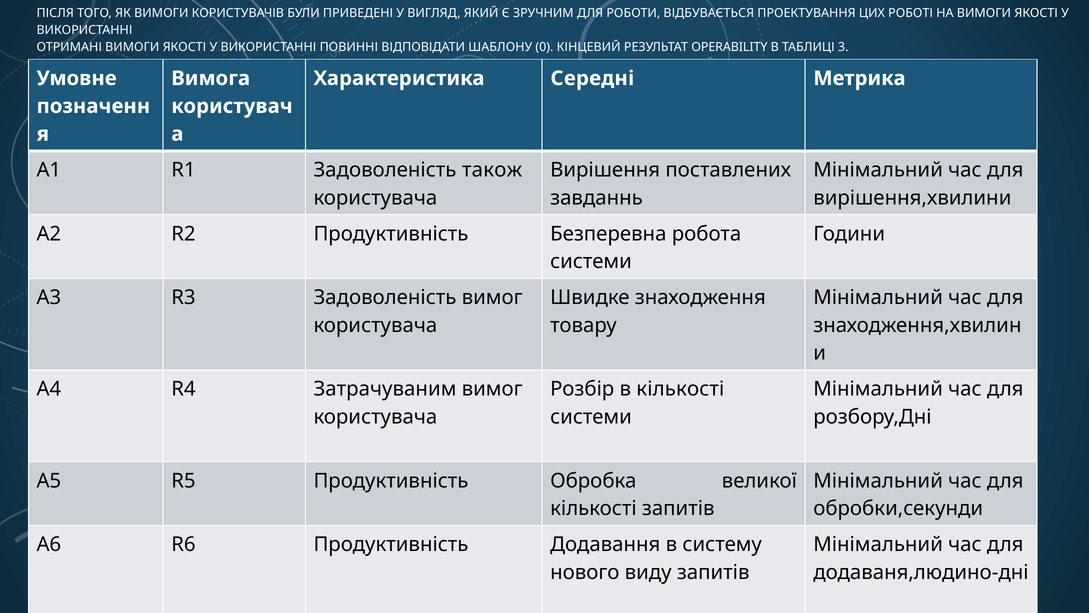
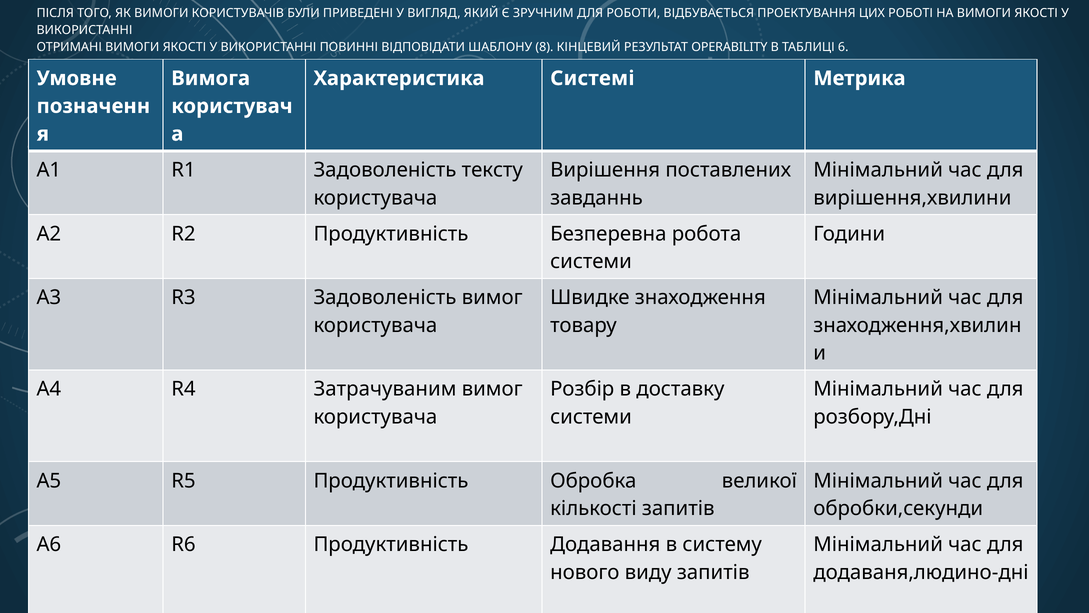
0: 0 -> 8
3: 3 -> 6
Характеристика Середні: Середні -> Системі
також: також -> тексту
в кількості: кількості -> доставку
